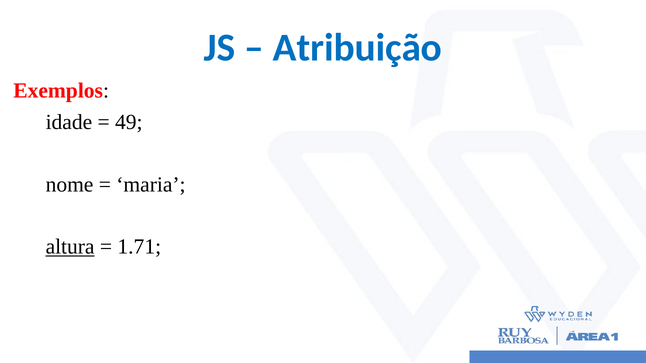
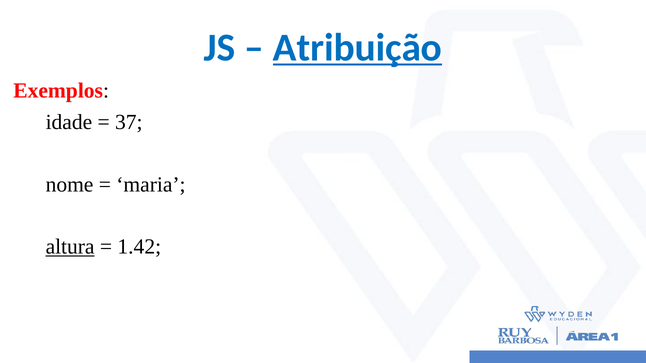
Atribuição underline: none -> present
49: 49 -> 37
1.71: 1.71 -> 1.42
